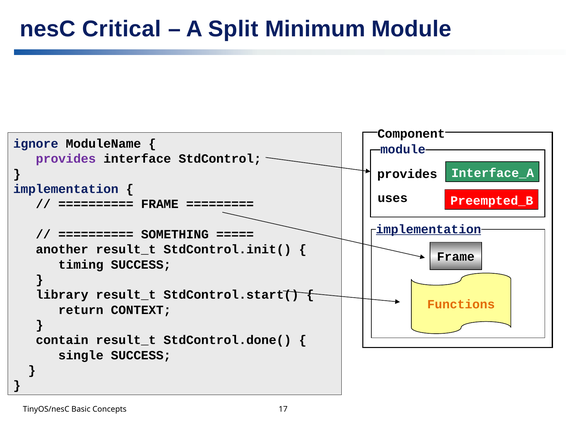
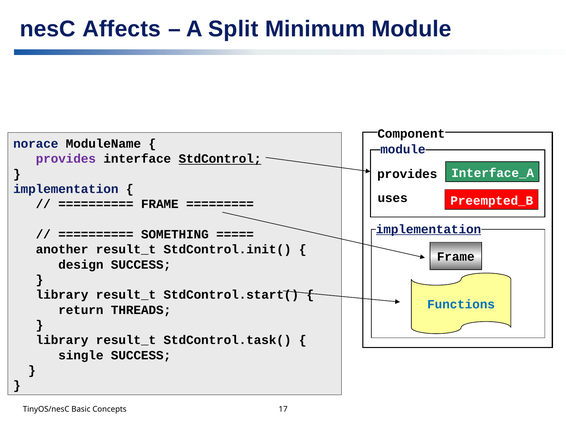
Critical: Critical -> Affects
ignore: ignore -> norace
StdControl underline: none -> present
timing: timing -> design
Functions colour: orange -> blue
CONTEXT: CONTEXT -> THREADS
contain at (62, 340): contain -> library
StdControl.done(: StdControl.done( -> StdControl.task(
